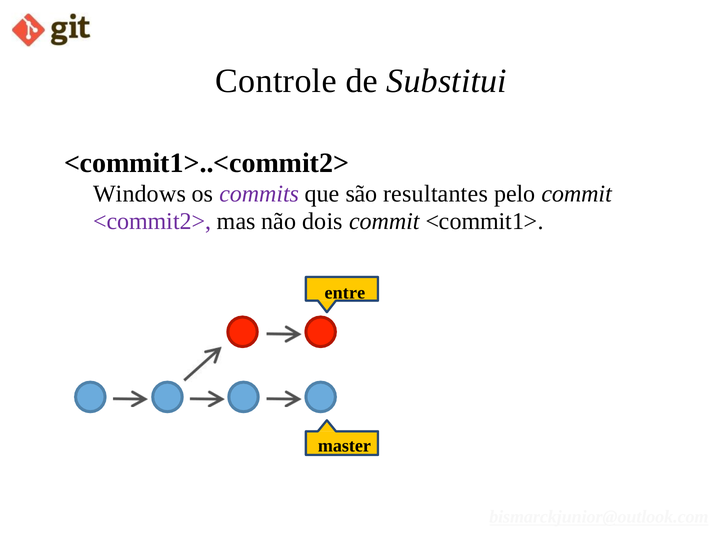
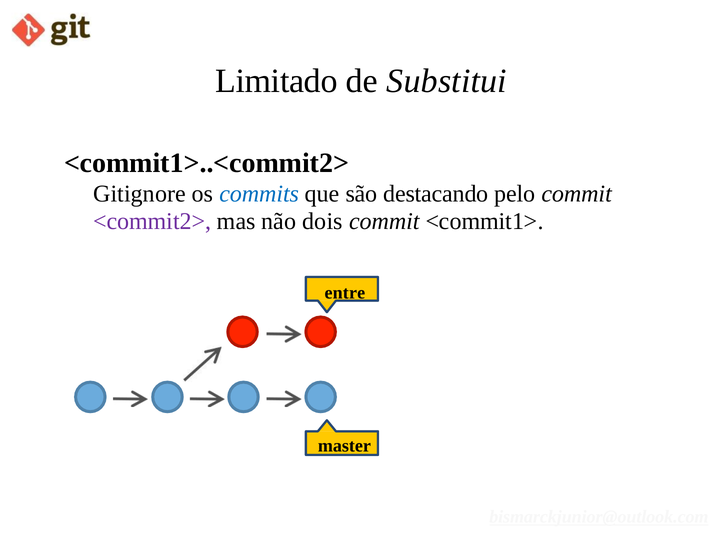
Controle: Controle -> Limitado
Windows: Windows -> Gitignore
commits colour: purple -> blue
resultantes: resultantes -> destacando
